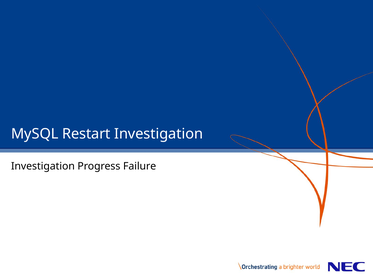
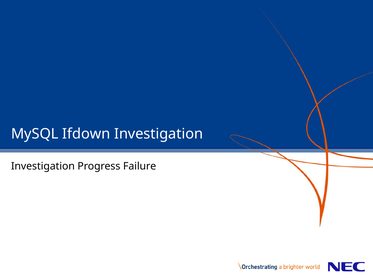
Restart: Restart -> Ifdown
